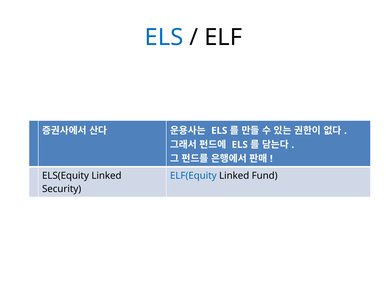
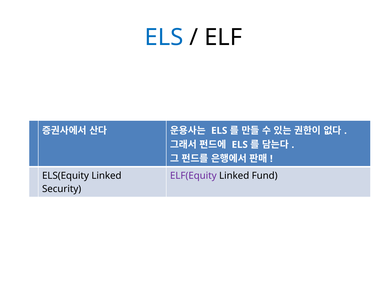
ELF(Equity colour: blue -> purple
